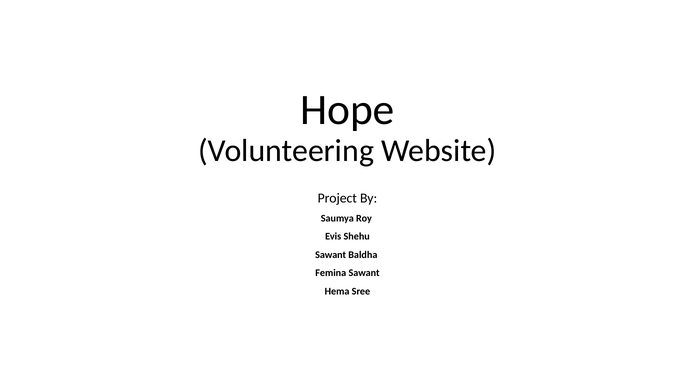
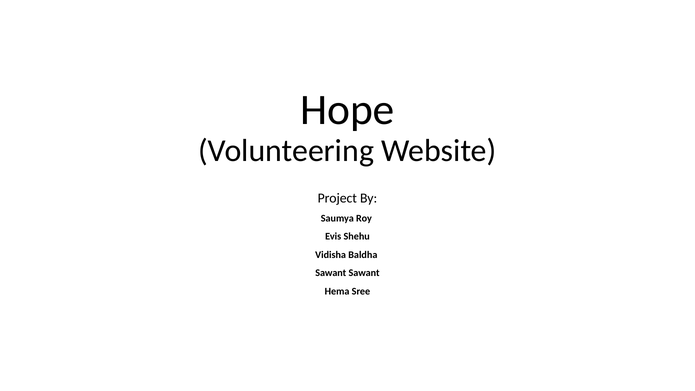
Sawant at (331, 255): Sawant -> Vidisha
Femina at (331, 273): Femina -> Sawant
